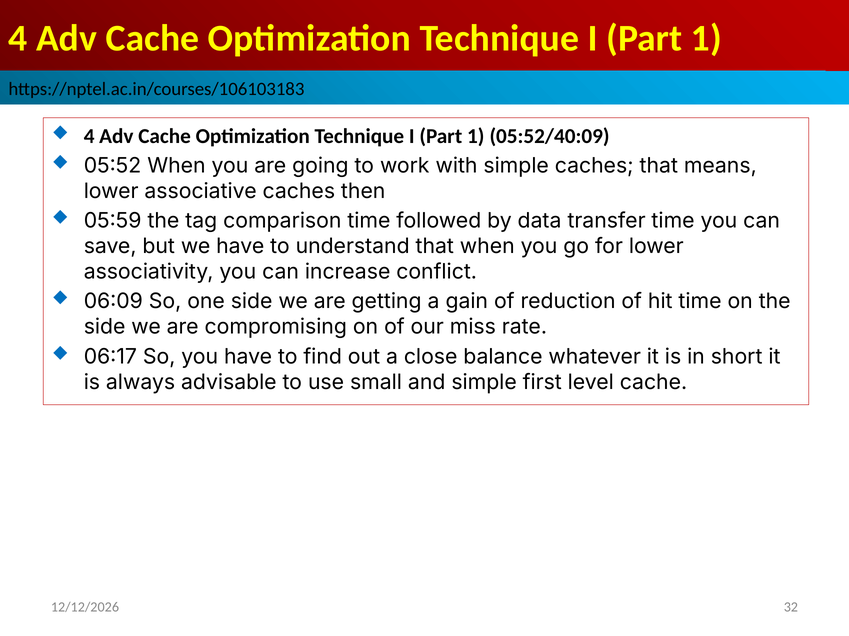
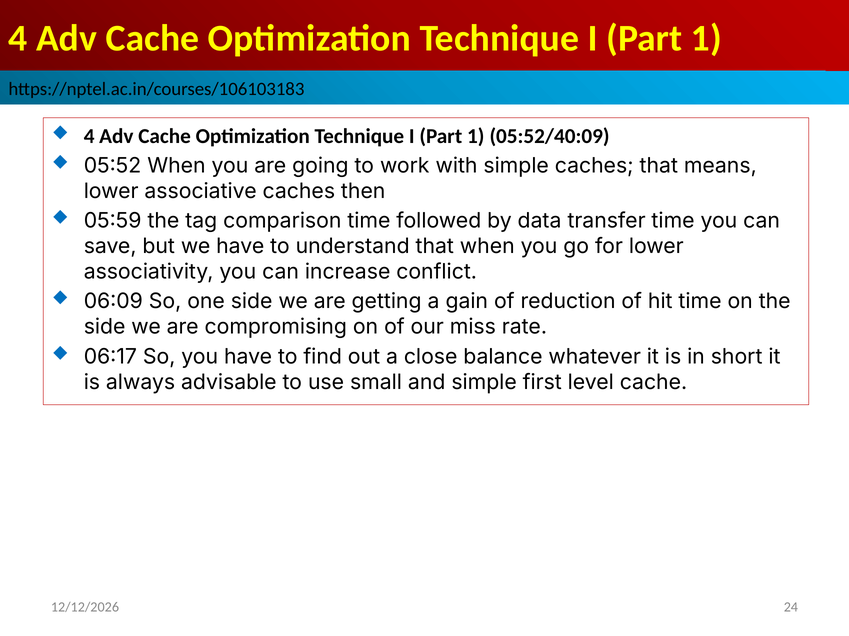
32: 32 -> 24
